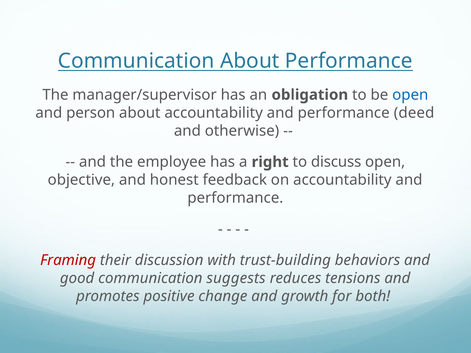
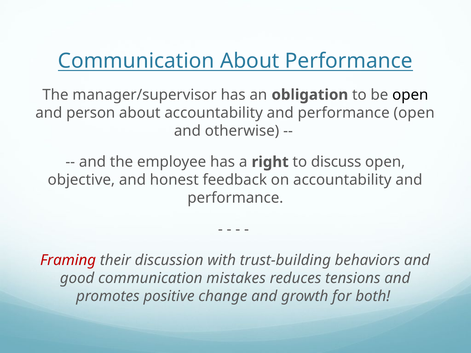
open at (410, 95) colour: blue -> black
performance deed: deed -> open
suggests: suggests -> mistakes
